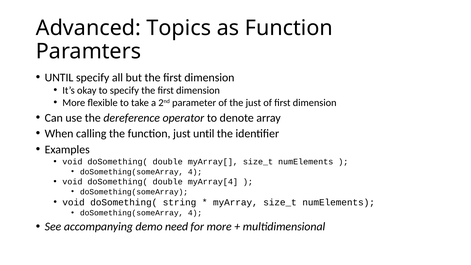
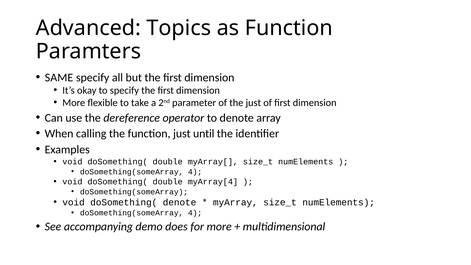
UNTIL at (59, 78): UNTIL -> SAME
doSomething( string: string -> denote
need: need -> does
